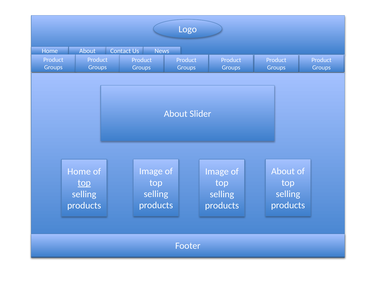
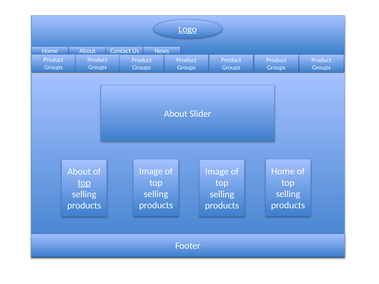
Logo underline: none -> present
About at (283, 171): About -> Home
Home at (79, 172): Home -> About
